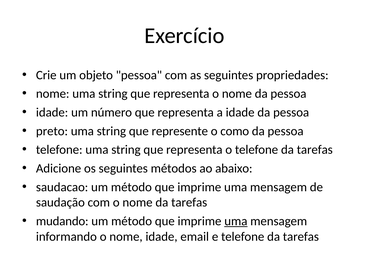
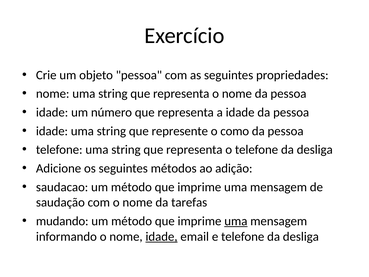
preto at (52, 131): preto -> idade
o telefone da tarefas: tarefas -> desliga
abaixo: abaixo -> adição
idade at (162, 236) underline: none -> present
e telefone da tarefas: tarefas -> desliga
